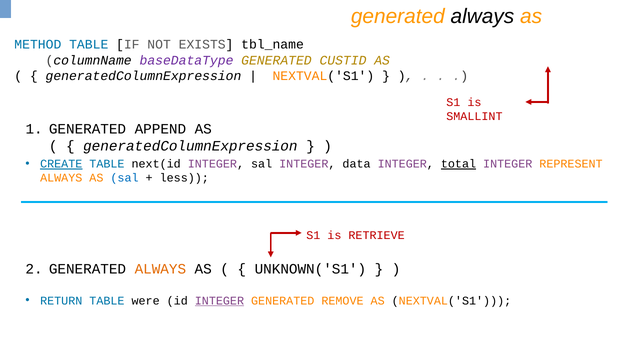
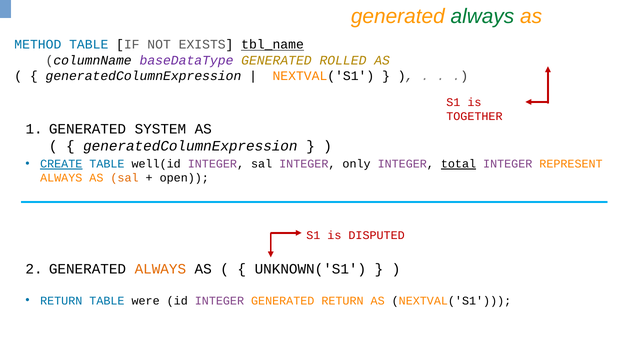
always at (482, 16) colour: black -> green
tbl_name underline: none -> present
CUSTID: CUSTID -> ROLLED
SMALLINT: SMALLINT -> TOGETHER
APPEND: APPEND -> SYSTEM
next(id: next(id -> well(id
data: data -> only
sal at (125, 178) colour: blue -> orange
less: less -> open
RETRIEVE: RETRIEVE -> DISPUTED
INTEGER at (219, 300) underline: present -> none
GENERATED REMOVE: REMOVE -> RETURN
